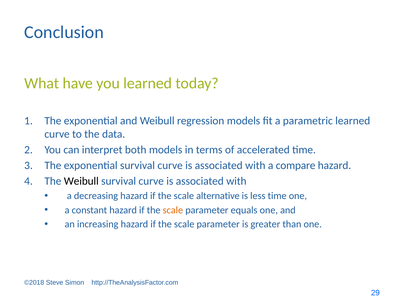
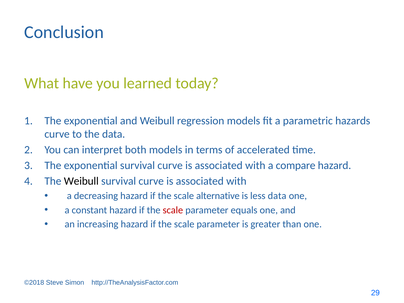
parametric learned: learned -> hazards
less time: time -> data
scale at (173, 210) colour: orange -> red
